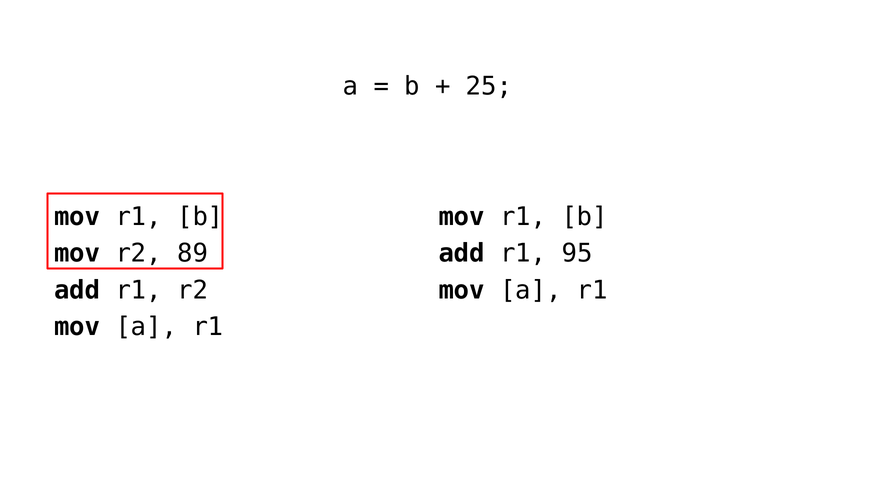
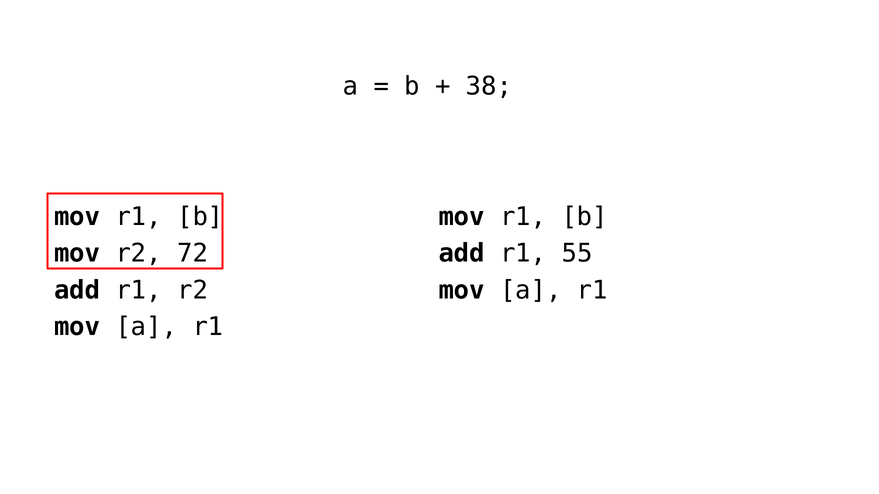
25: 25 -> 38
89: 89 -> 72
95: 95 -> 55
